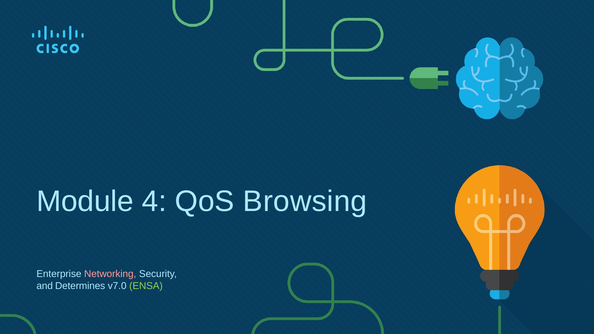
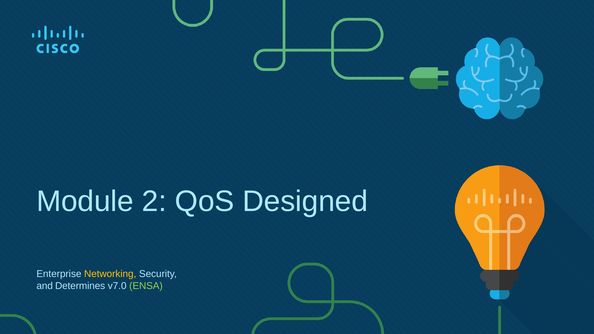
4: 4 -> 2
Browsing: Browsing -> Designed
Networking colour: pink -> yellow
